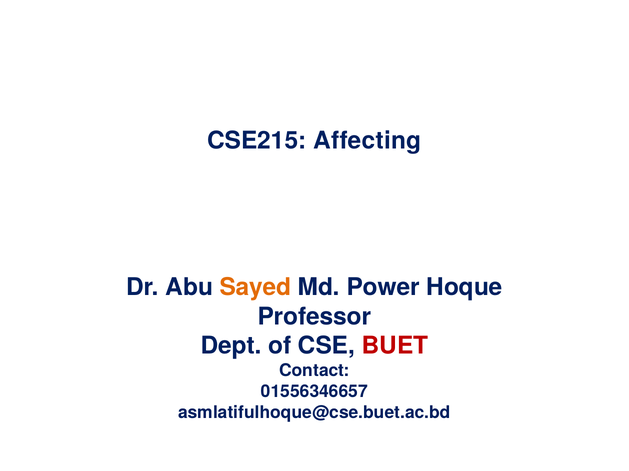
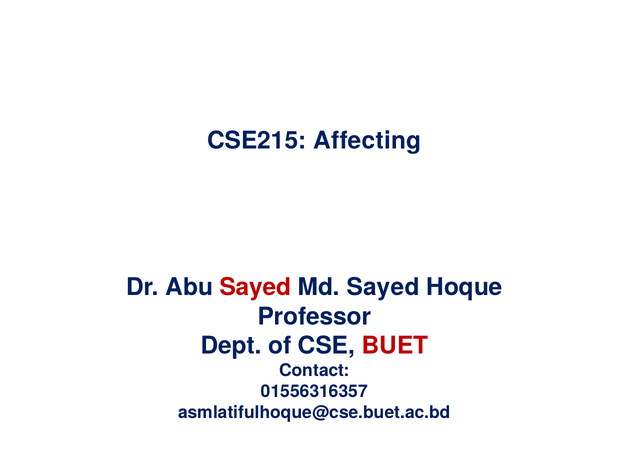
Sayed at (255, 288) colour: orange -> red
Md Power: Power -> Sayed
01556346657: 01556346657 -> 01556316357
